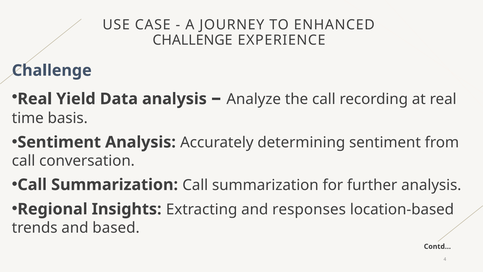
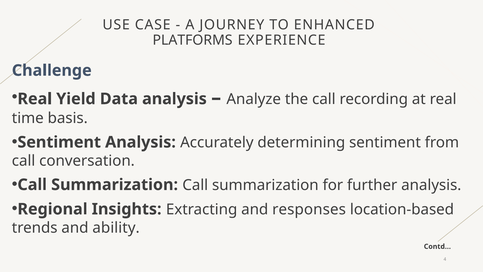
CHALLENGE at (193, 40): CHALLENGE -> PLATFORMS
based: based -> ability
